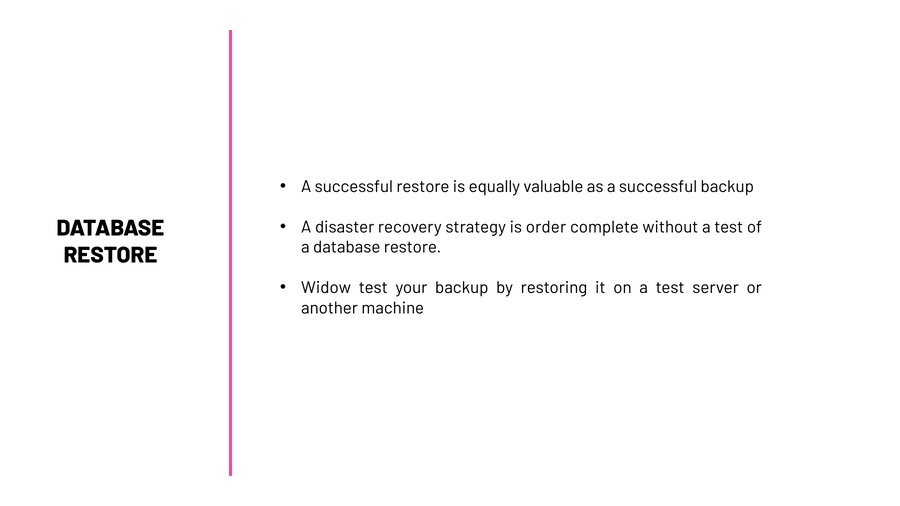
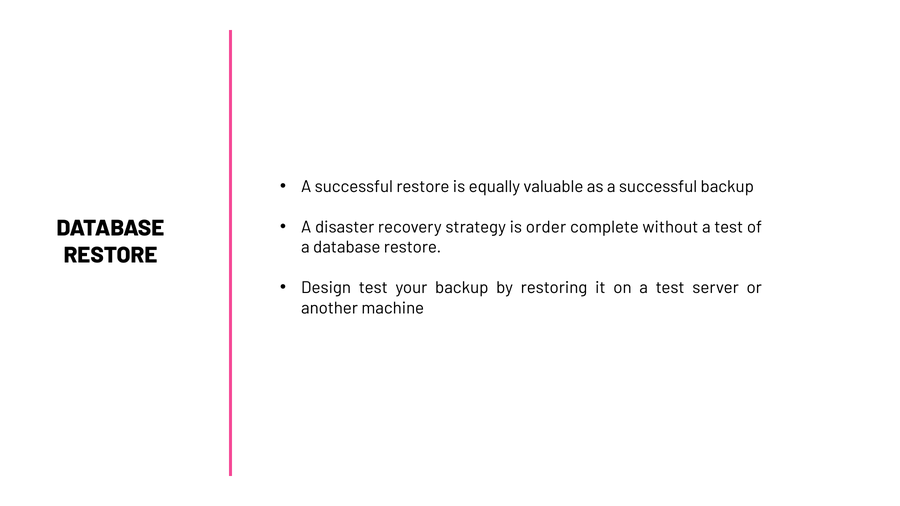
Widow: Widow -> Design
